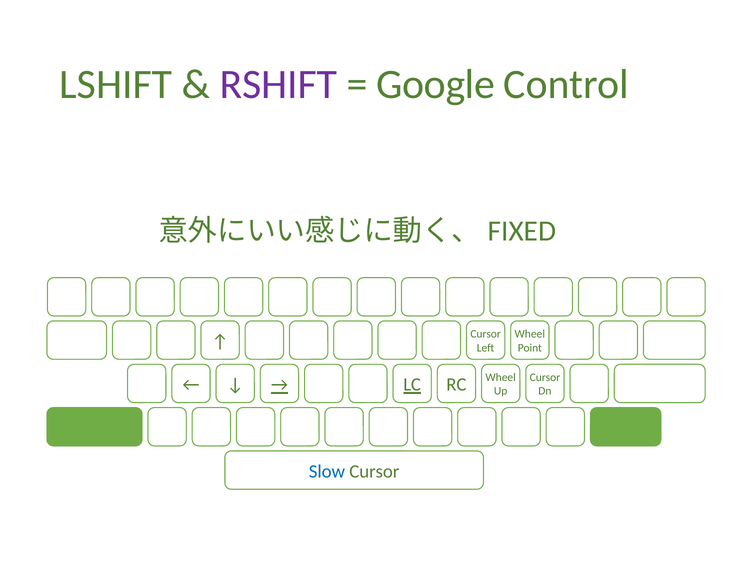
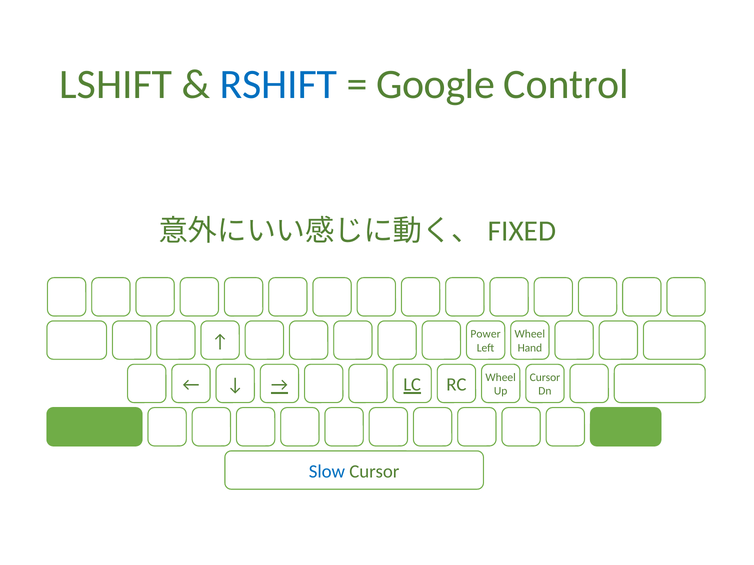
RSHIFT colour: purple -> blue
Cursor at (486, 334): Cursor -> Power
Point: Point -> Hand
